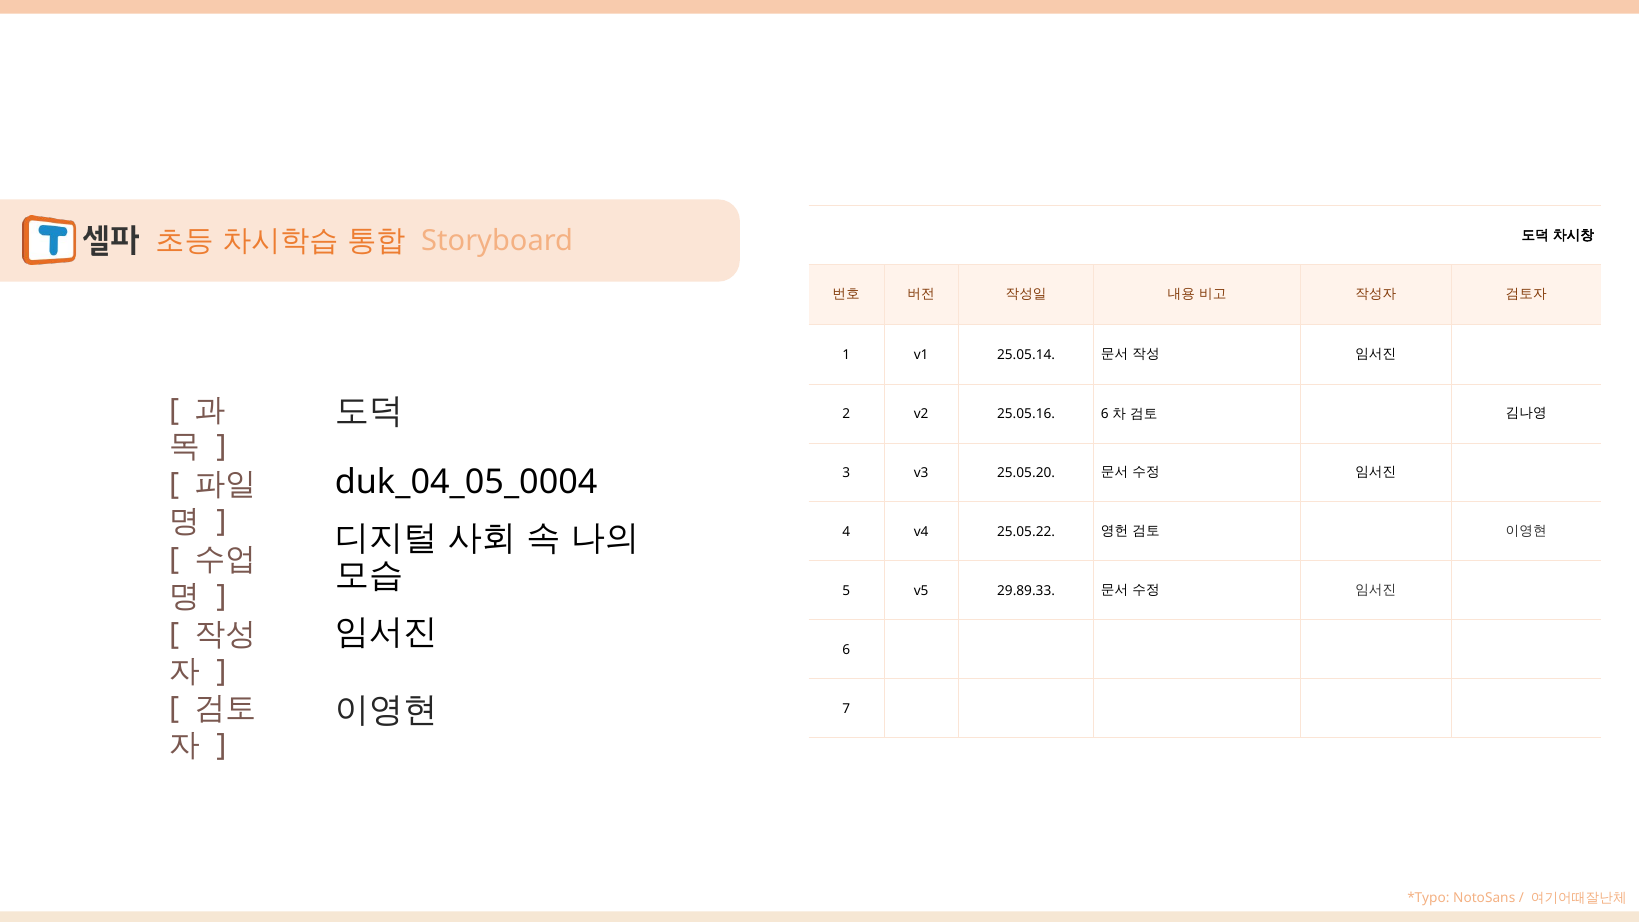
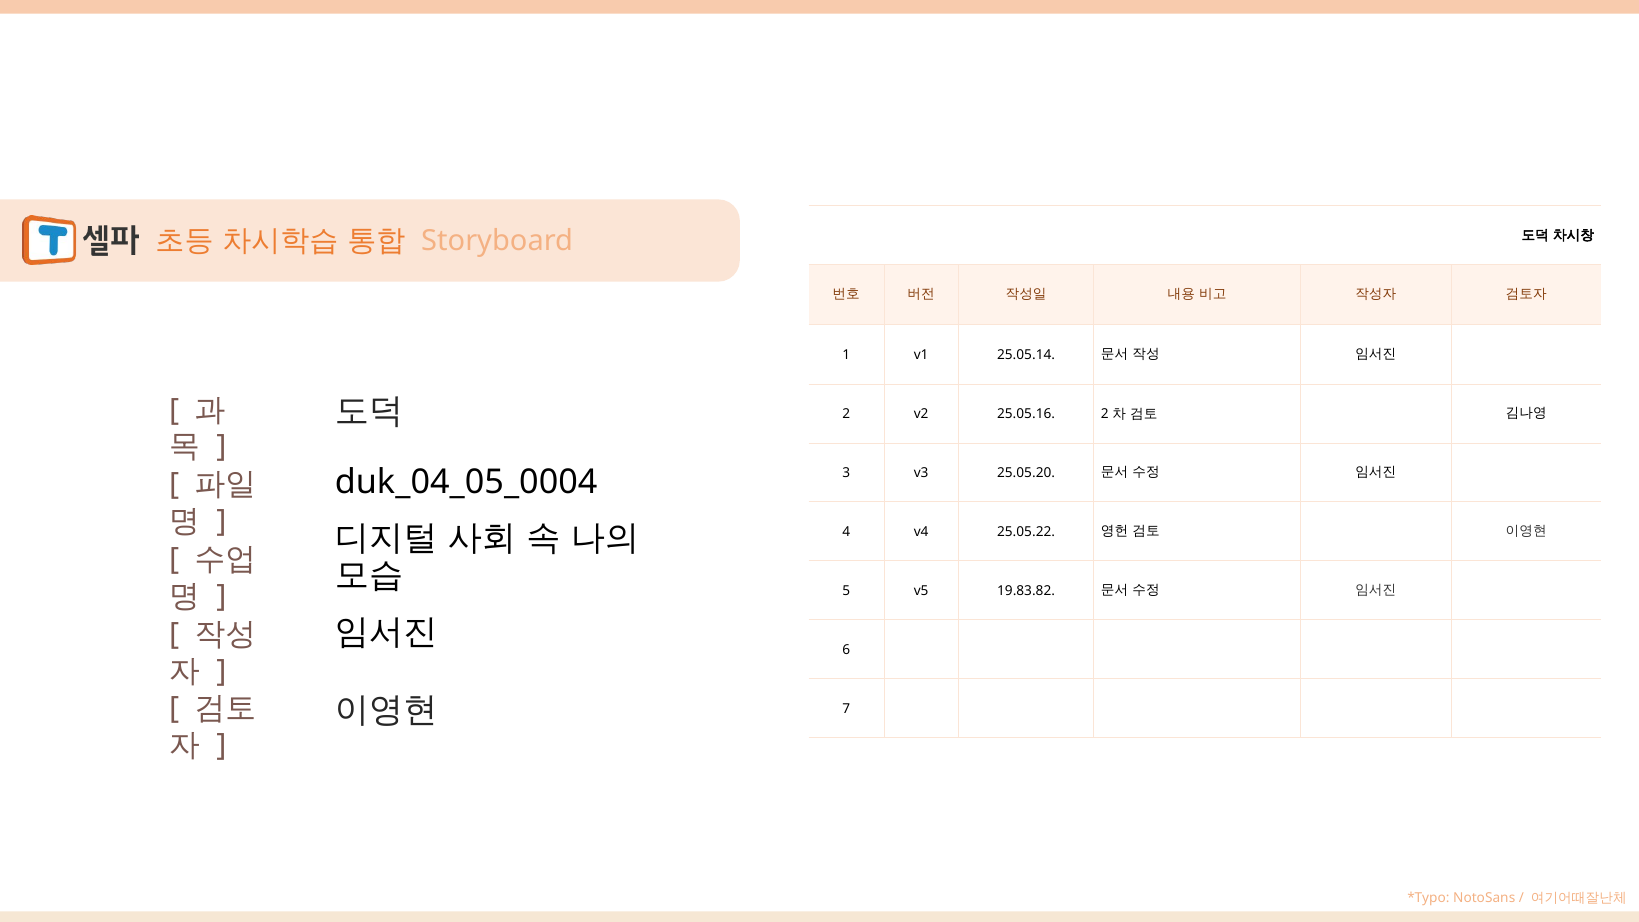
25.05.16 6: 6 -> 2
29.89.33: 29.89.33 -> 19.83.82
